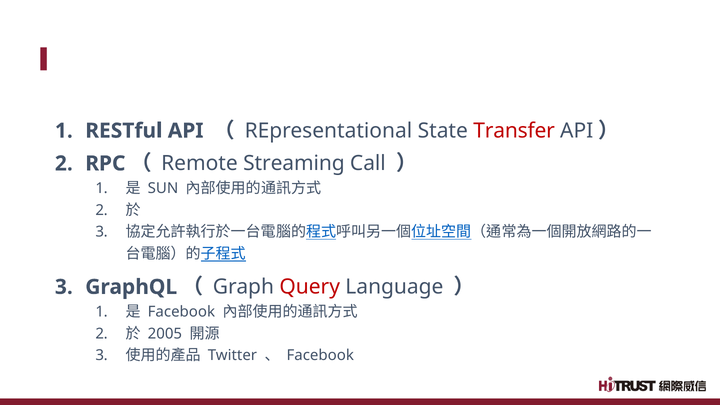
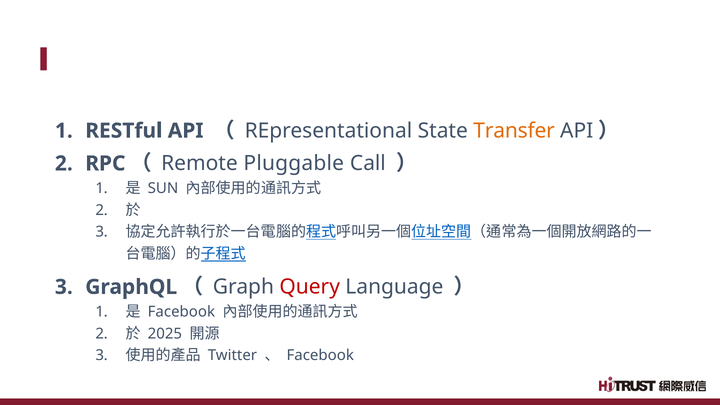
Transfer colour: red -> orange
Streaming: Streaming -> Pluggable
2005: 2005 -> 2025
